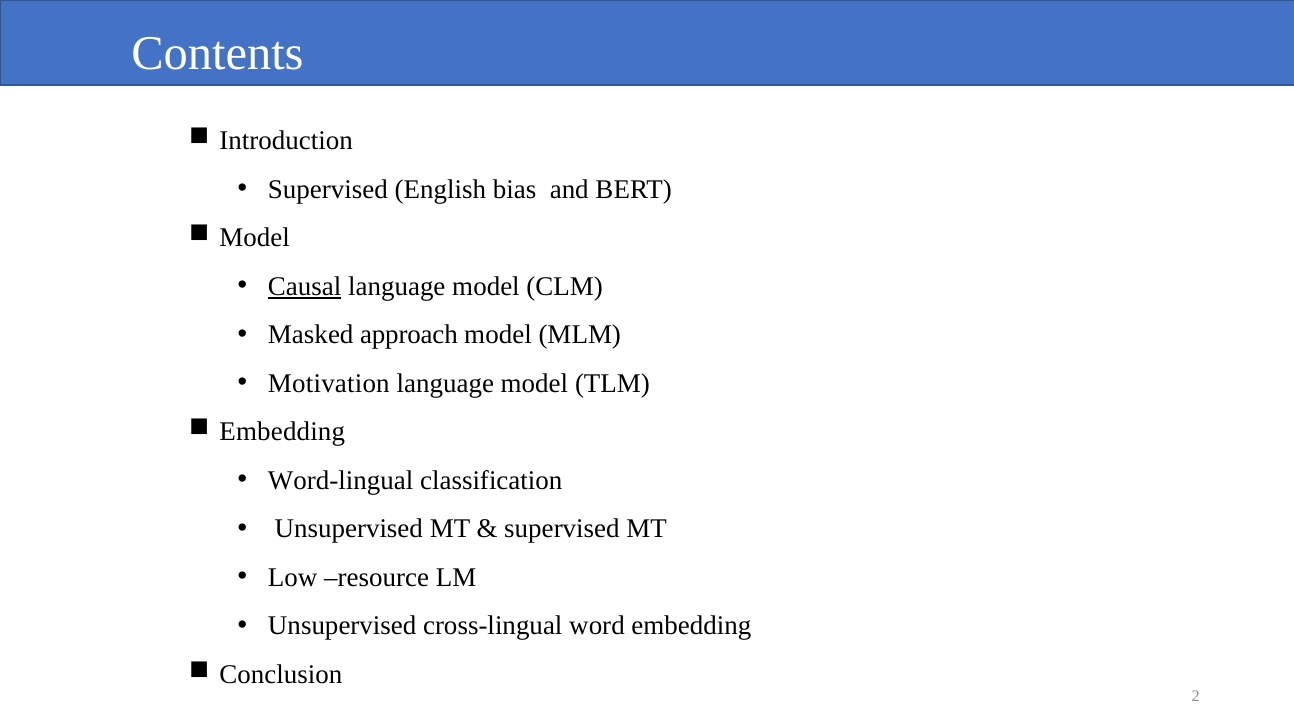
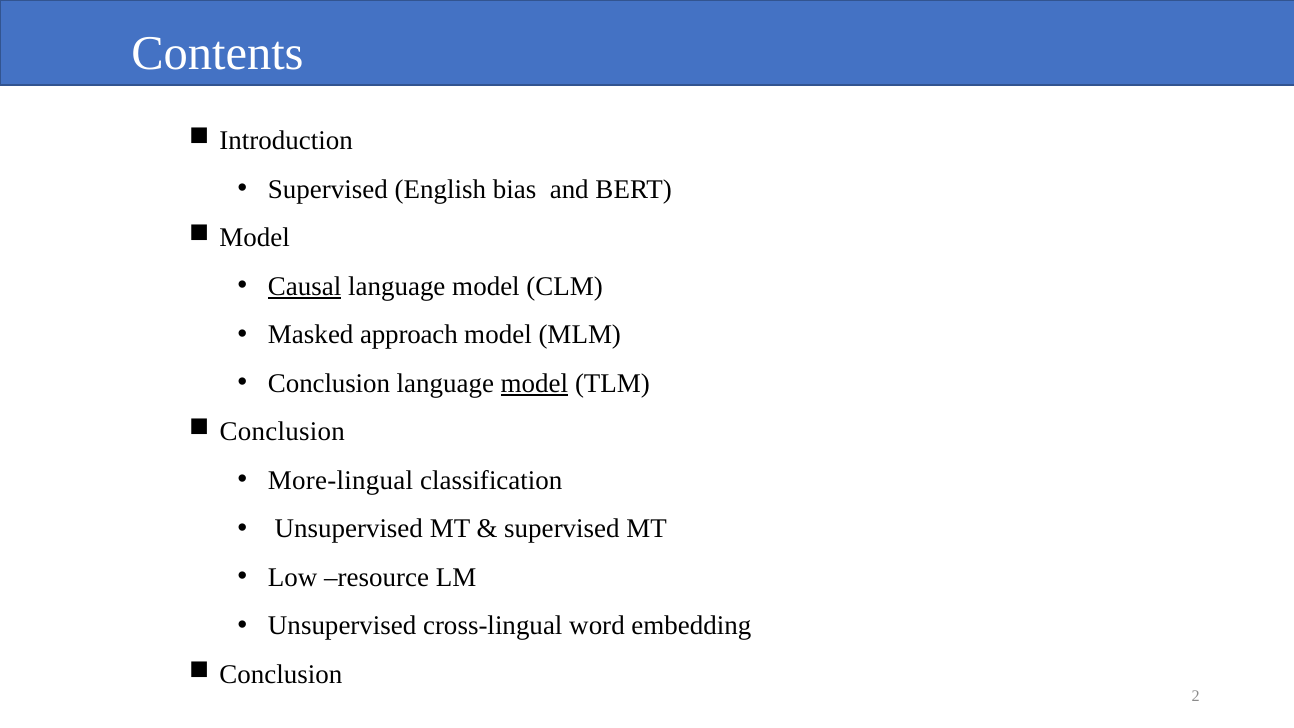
Motivation at (329, 383): Motivation -> Conclusion
model at (534, 383) underline: none -> present
Embedding at (282, 432): Embedding -> Conclusion
Word-lingual: Word-lingual -> More-lingual
